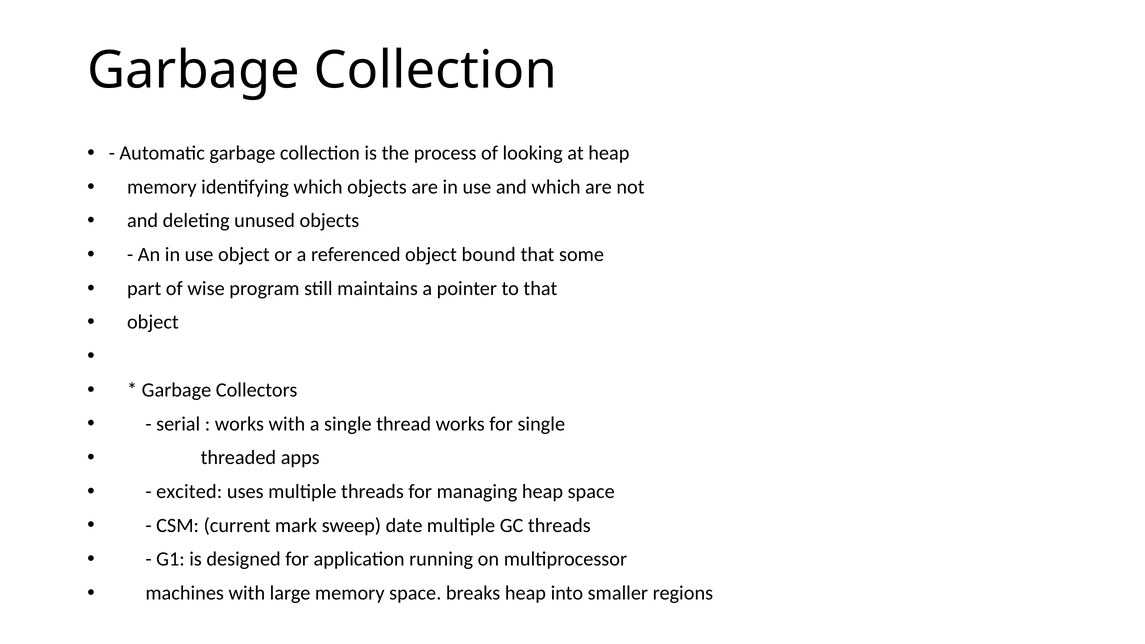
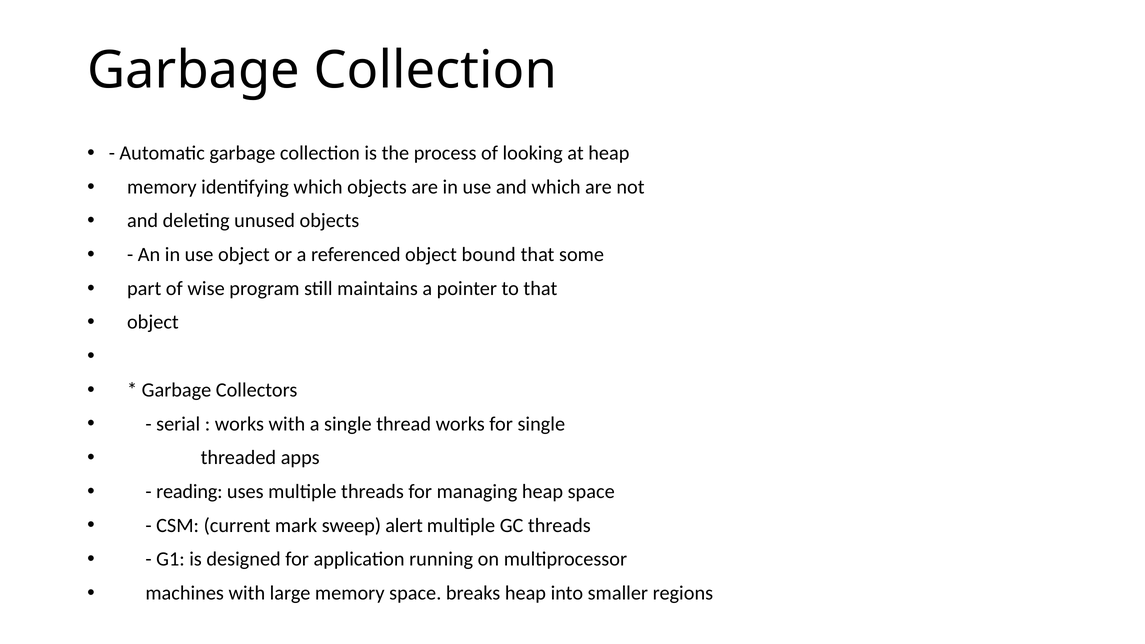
excited: excited -> reading
date: date -> alert
